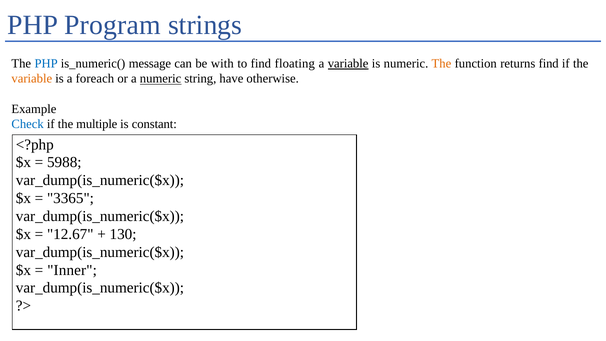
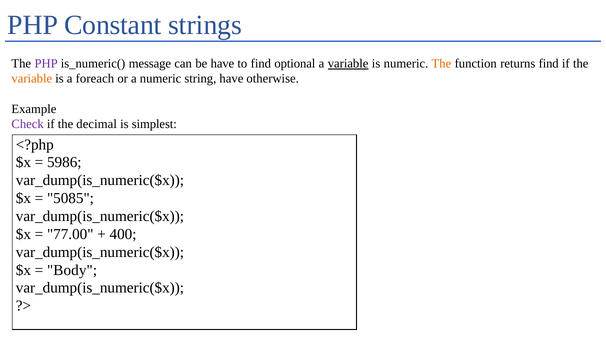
Program: Program -> Constant
PHP at (46, 64) colour: blue -> purple
be with: with -> have
floating: floating -> optional
numeric at (161, 79) underline: present -> none
Check colour: blue -> purple
multiple: multiple -> decimal
constant: constant -> simplest
5988: 5988 -> 5986
3365: 3365 -> 5085
12.67: 12.67 -> 77.00
130: 130 -> 400
Inner: Inner -> Body
